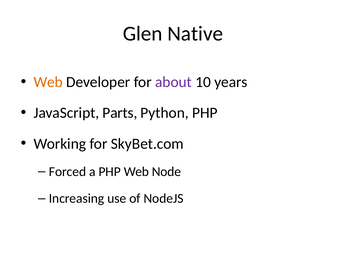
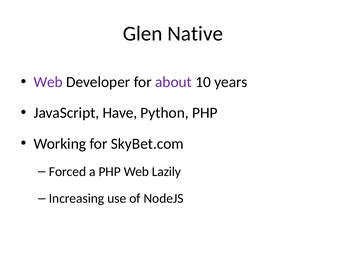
Web at (48, 82) colour: orange -> purple
Parts: Parts -> Have
Node: Node -> Lazily
